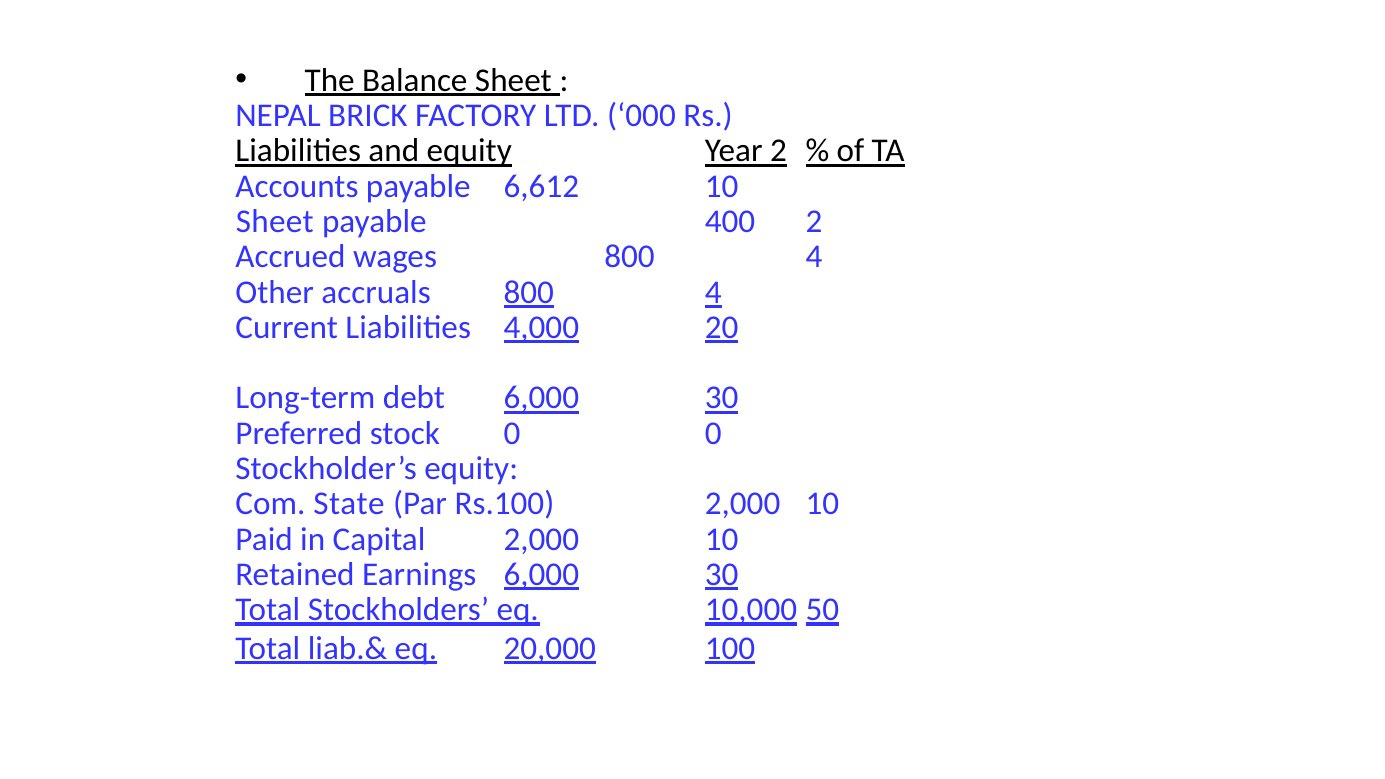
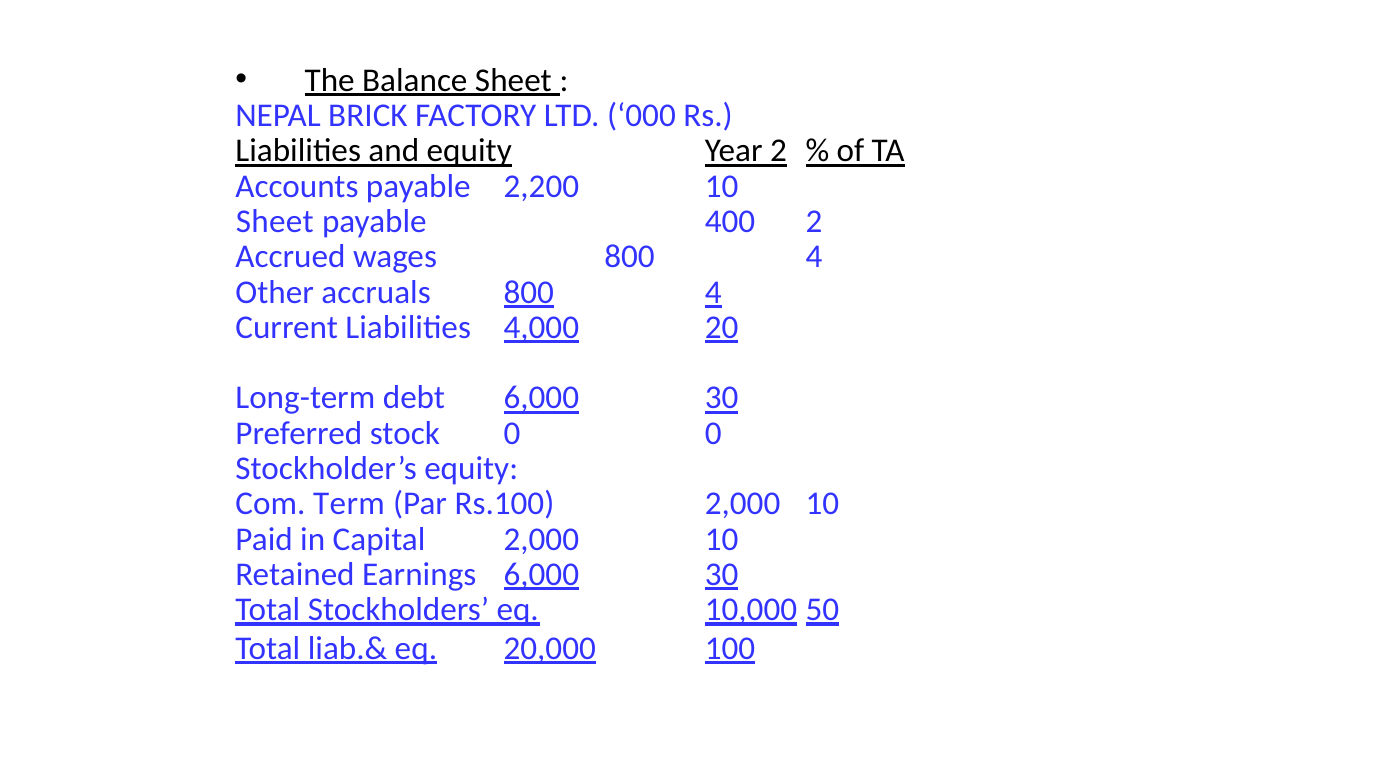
6,612: 6,612 -> 2,200
State: State -> Term
